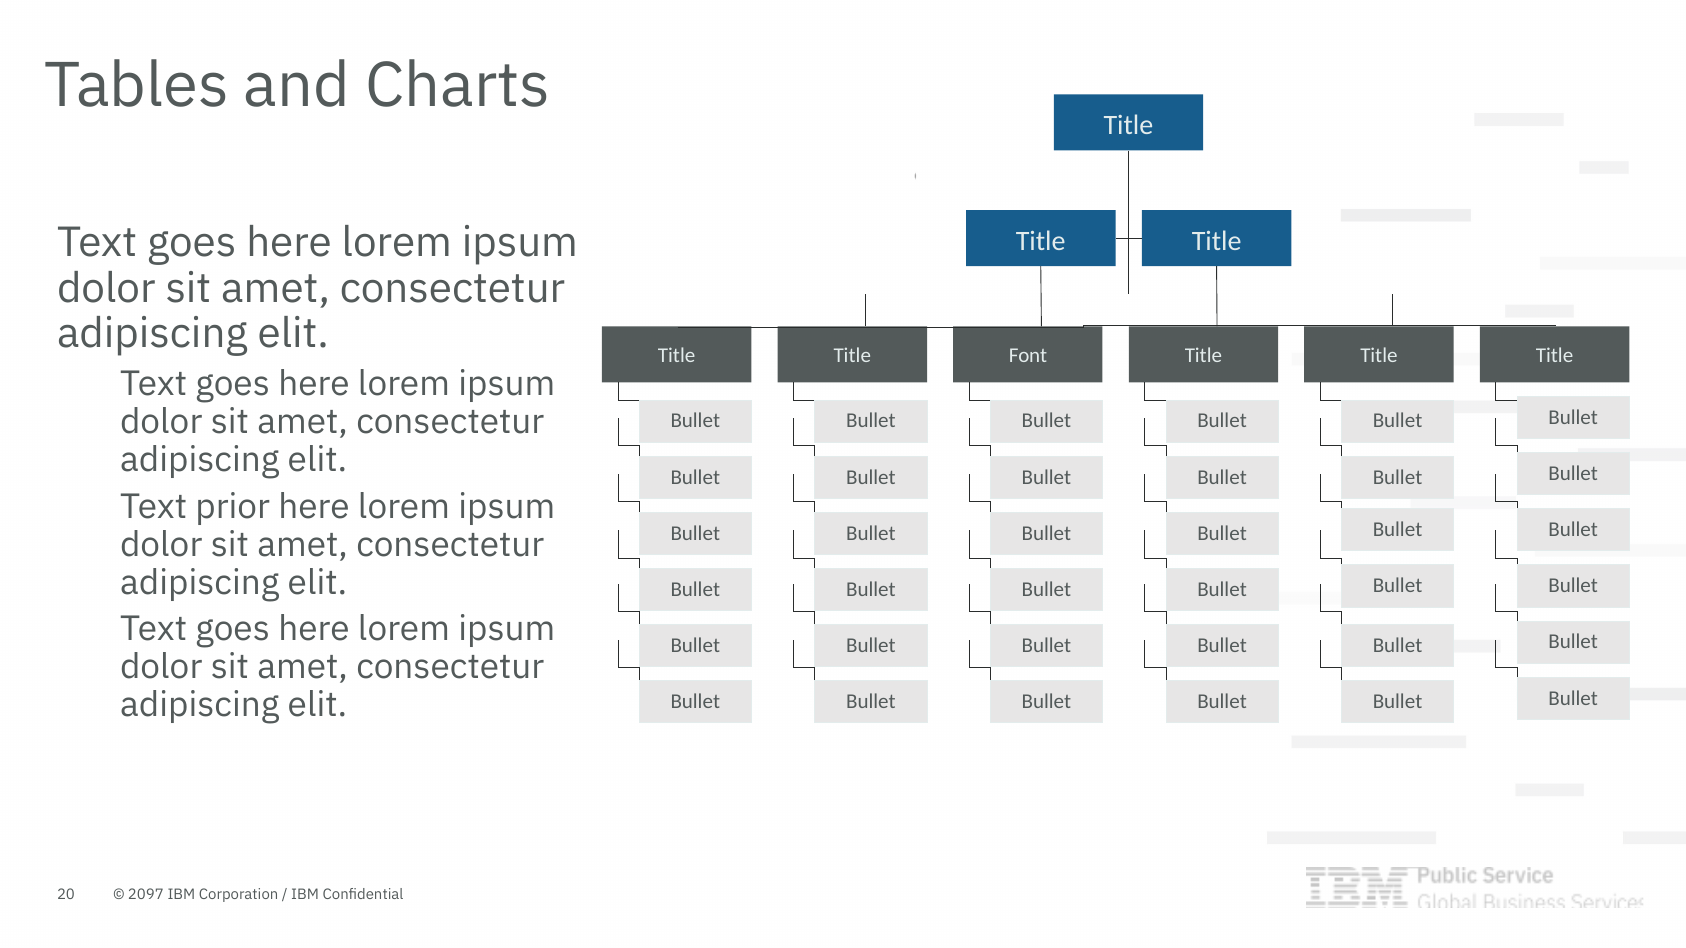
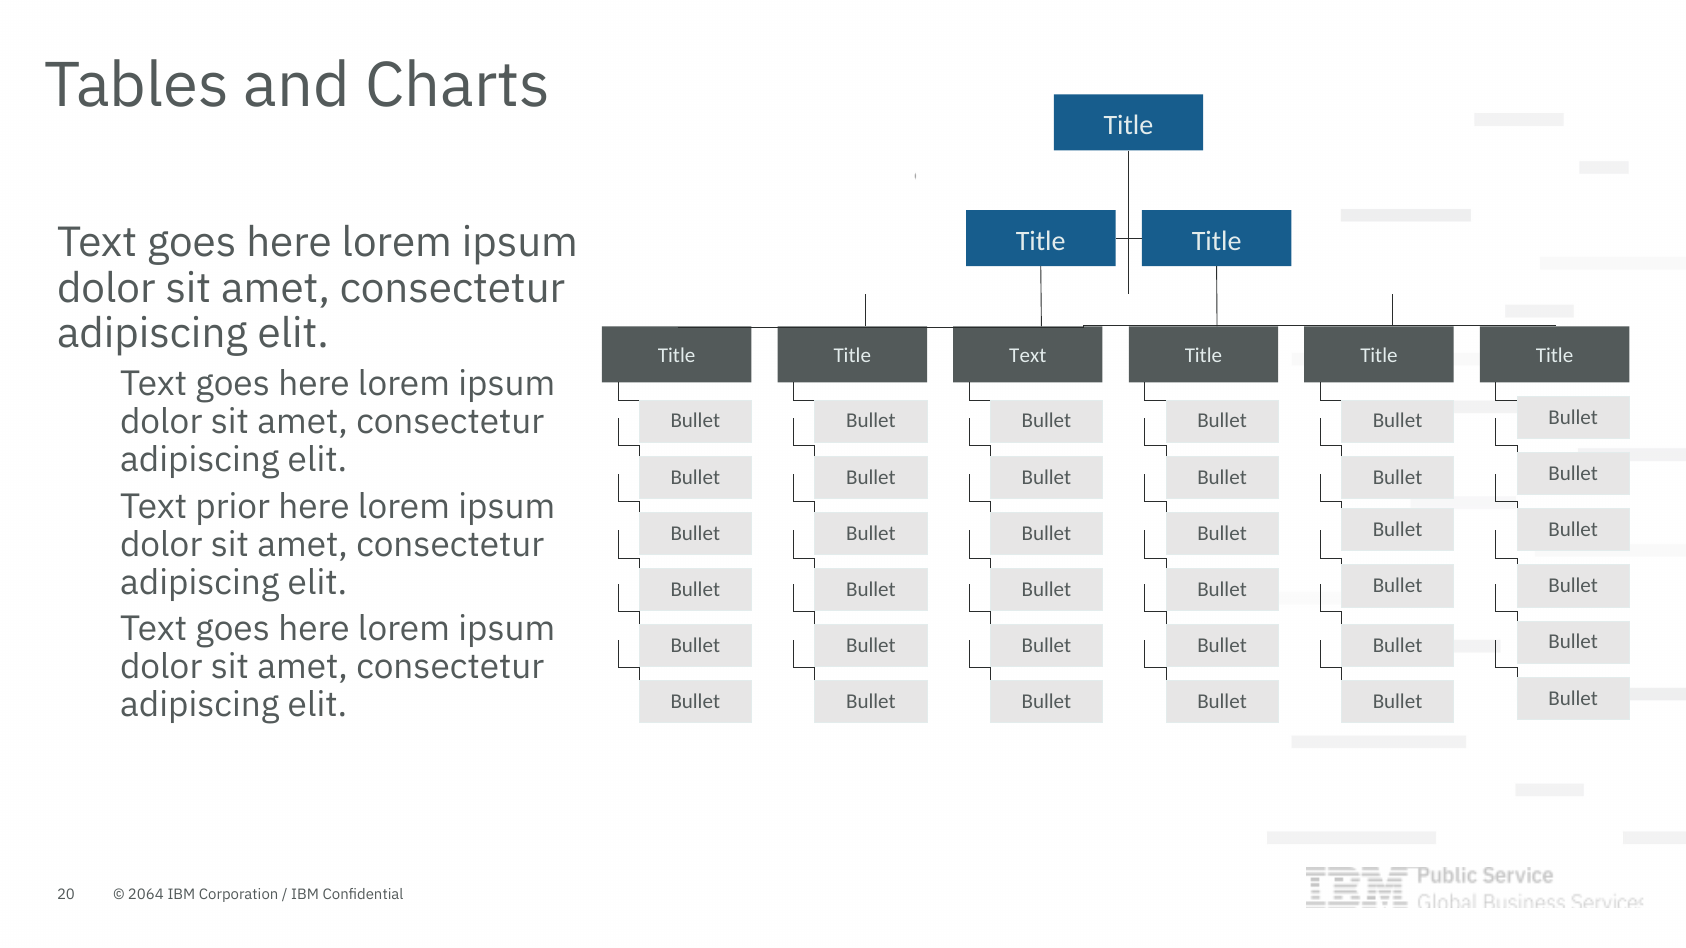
Font at (1028, 356): Font -> Text
2097: 2097 -> 2064
